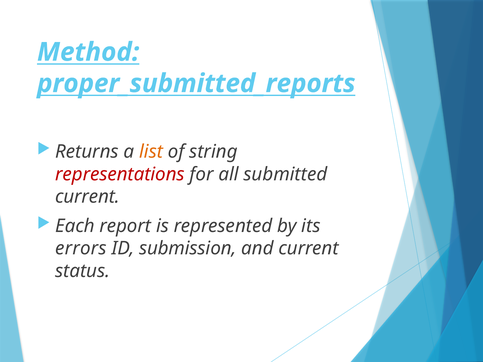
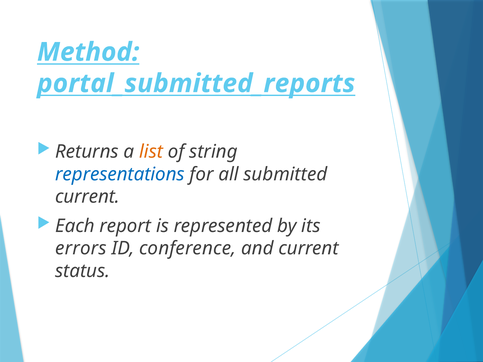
proper_submitted_reports: proper_submitted_reports -> portal_submitted_reports
representations colour: red -> blue
submission: submission -> conference
